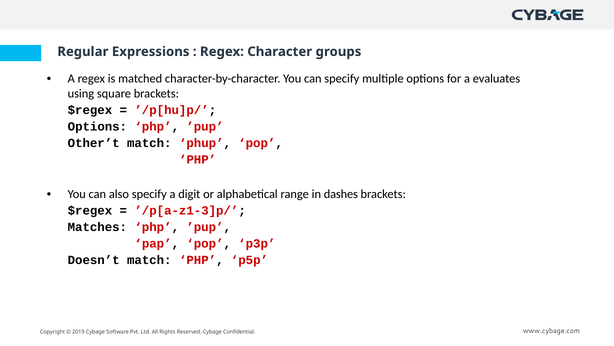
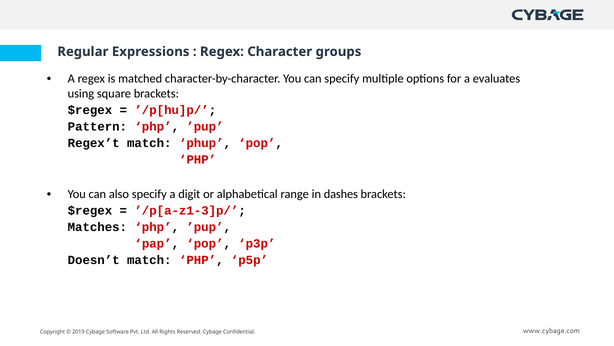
Options at (97, 126): Options -> Pattern
Other’t: Other’t -> Regex’t
